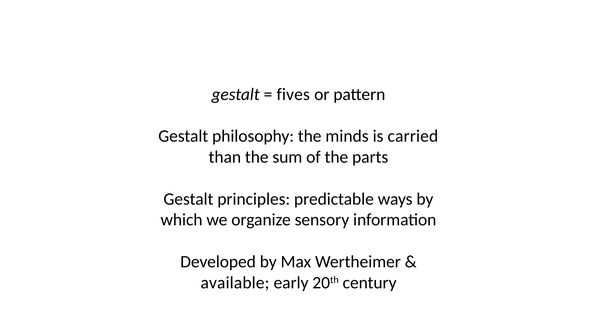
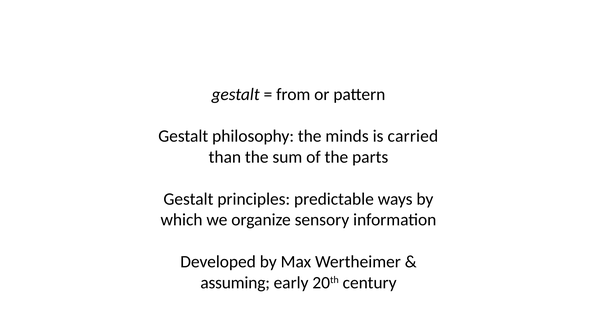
fives: fives -> from
available: available -> assuming
